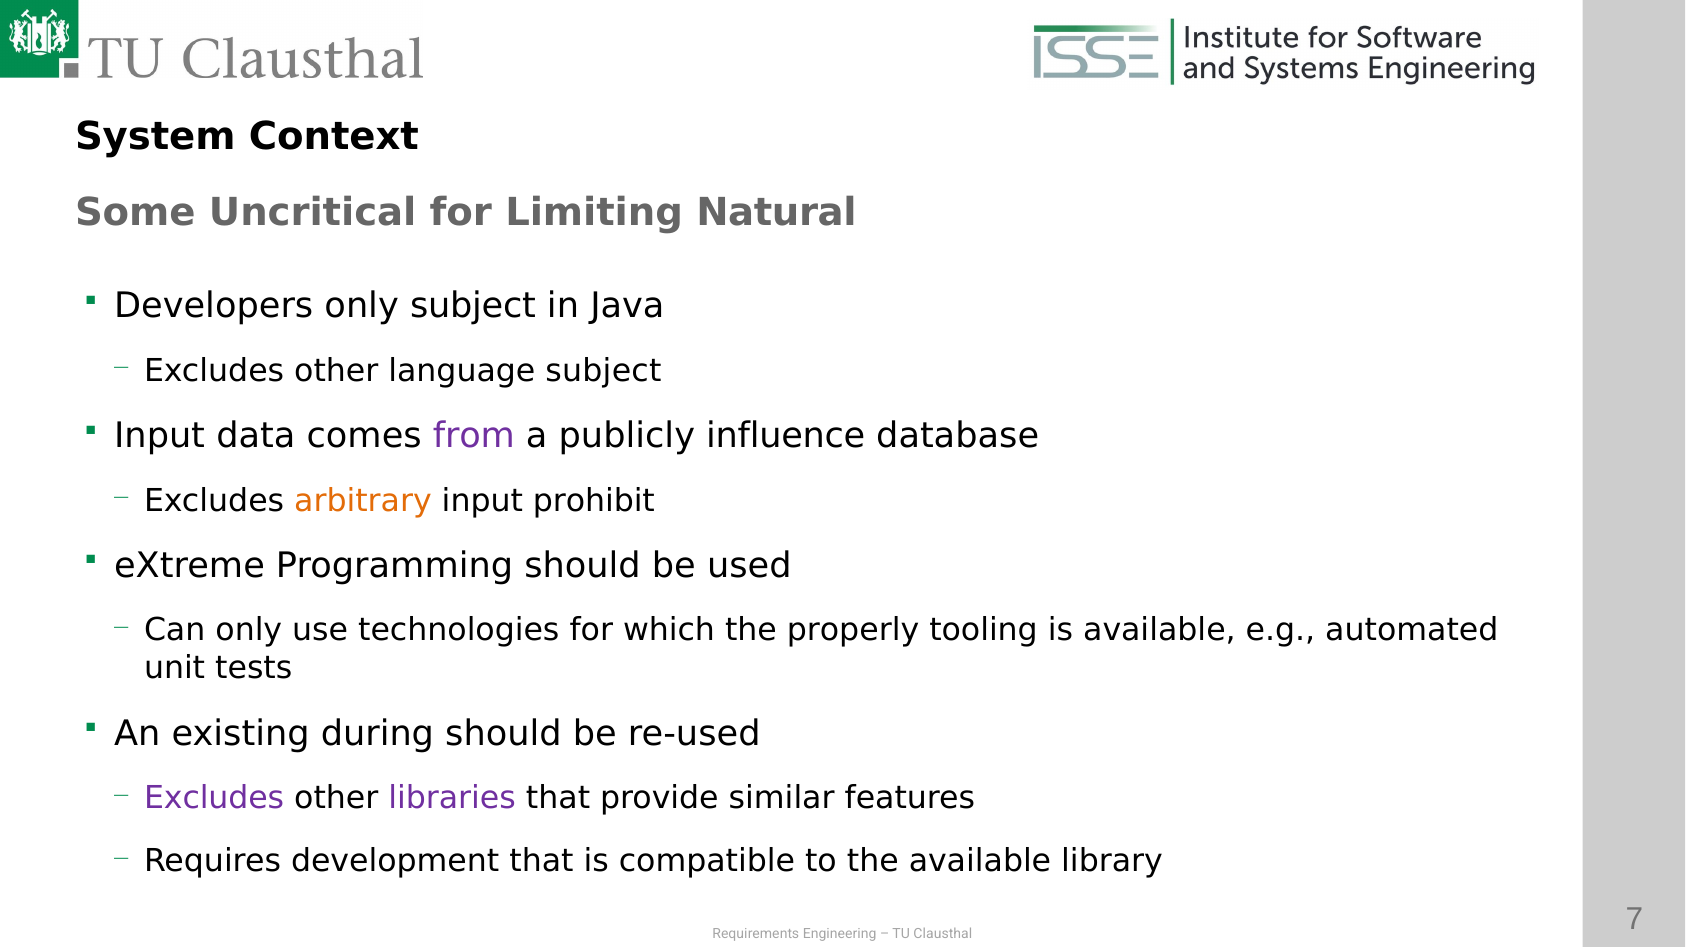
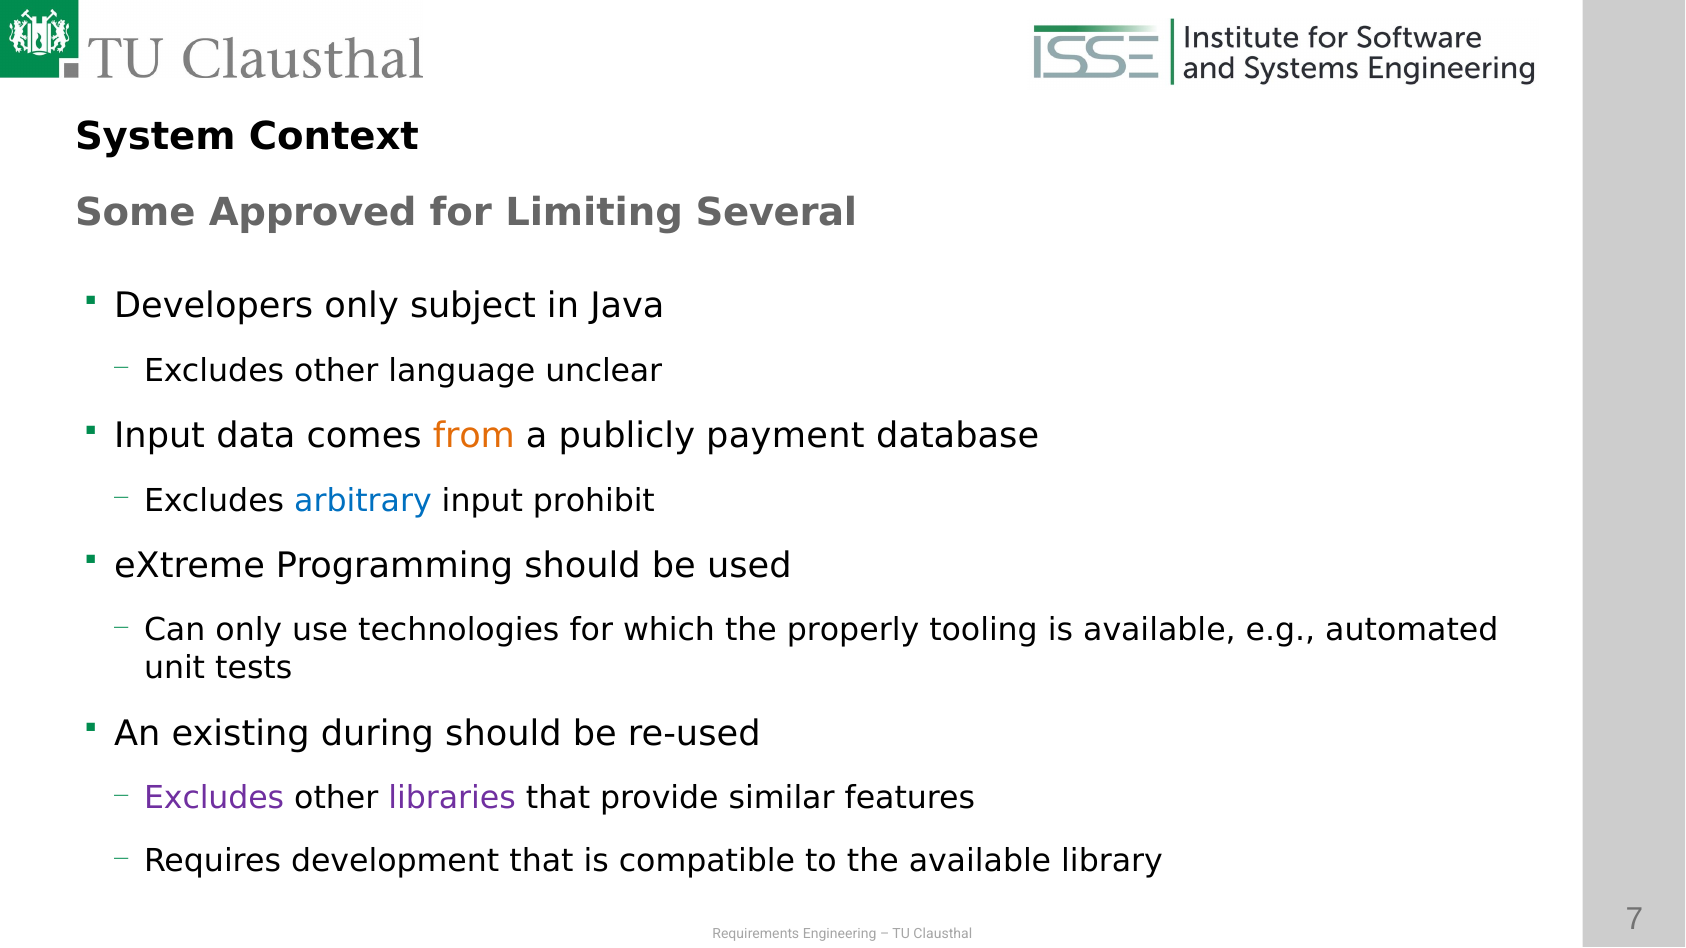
Uncritical: Uncritical -> Approved
Natural: Natural -> Several
language subject: subject -> unclear
from colour: purple -> orange
influence: influence -> payment
arbitrary colour: orange -> blue
